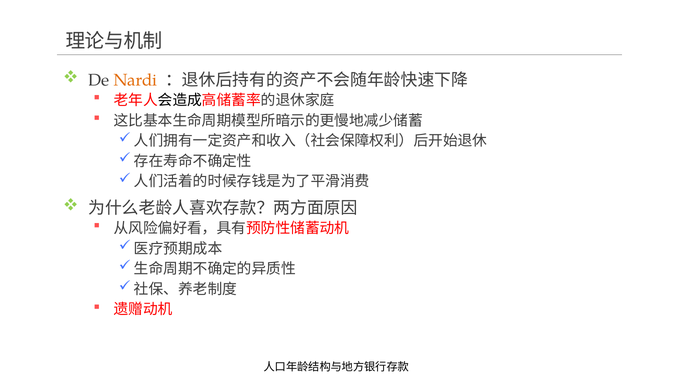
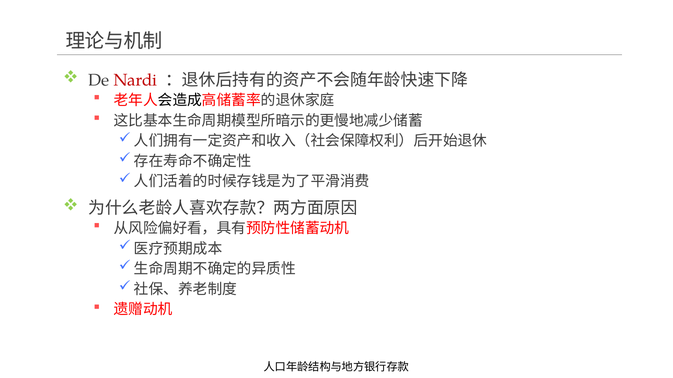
Nardi colour: orange -> red
